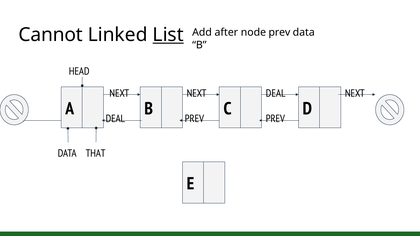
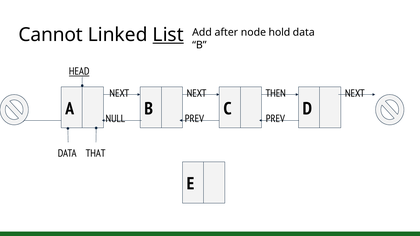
node prev: prev -> hold
HEAD underline: none -> present
NEXT NEXT DEAL: DEAL -> THEN
DEAL at (115, 119): DEAL -> NULL
